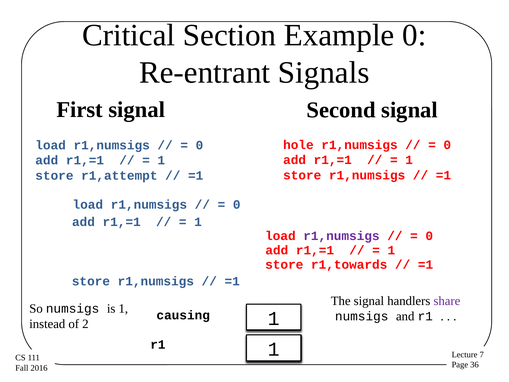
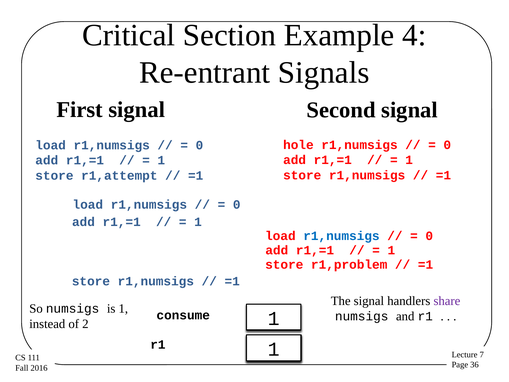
Example 0: 0 -> 4
r1,numsigs at (341, 236) colour: purple -> blue
r1,towards: r1,towards -> r1,problem
causing: causing -> consume
